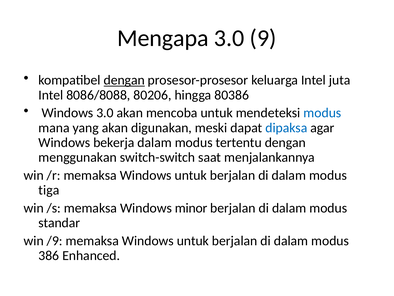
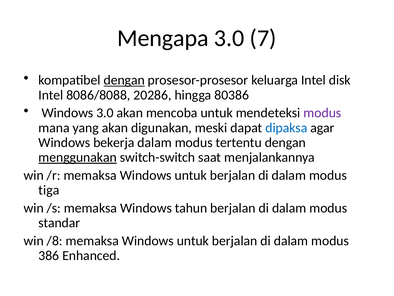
9: 9 -> 7
juta: juta -> disk
80206: 80206 -> 20286
modus at (322, 113) colour: blue -> purple
menggunakan underline: none -> present
minor: minor -> tahun
/9: /9 -> /8
